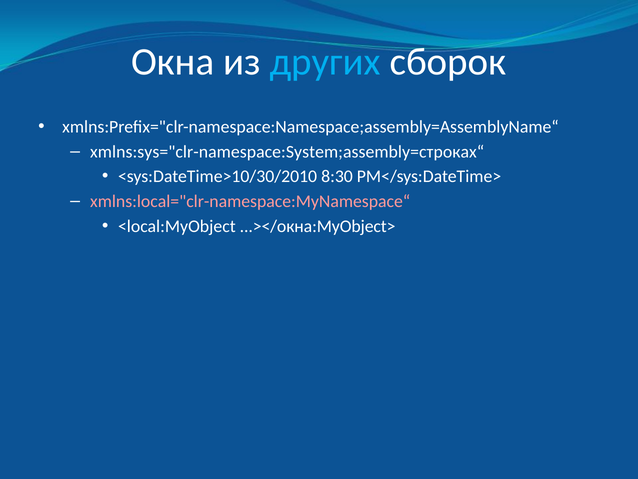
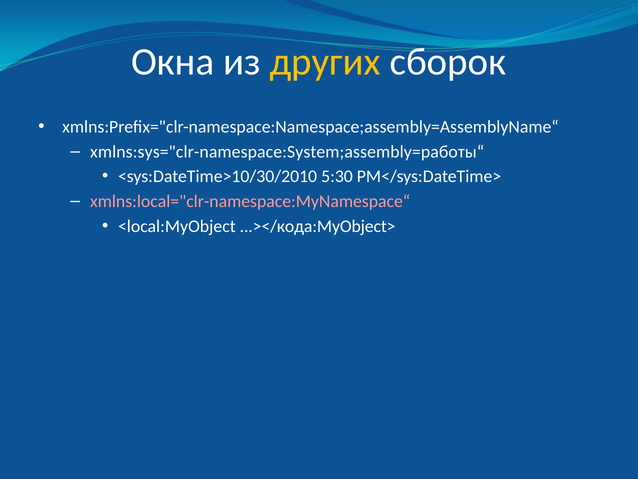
других colour: light blue -> yellow
xmlns:sys="clr-namespace:System;assembly=строках“: xmlns:sys="clr-namespace:System;assembly=строках“ -> xmlns:sys="clr-namespace:System;assembly=работы“
8:30: 8:30 -> 5:30
...></окна:MyObject>: ...></окна:MyObject> -> ...></кода:MyObject>
